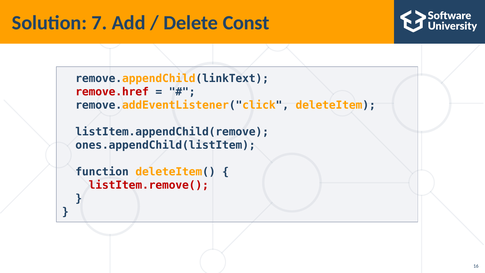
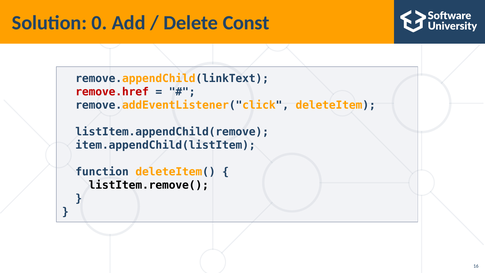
7: 7 -> 0
ones.appendChild(listItem: ones.appendChild(listItem -> item.appendChild(listItem
listItem.remove( colour: red -> black
